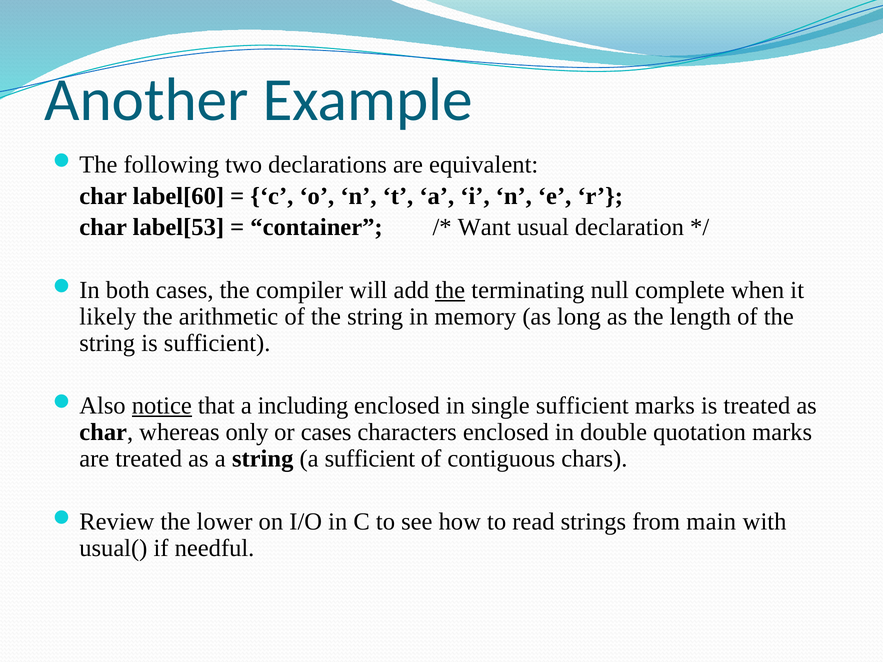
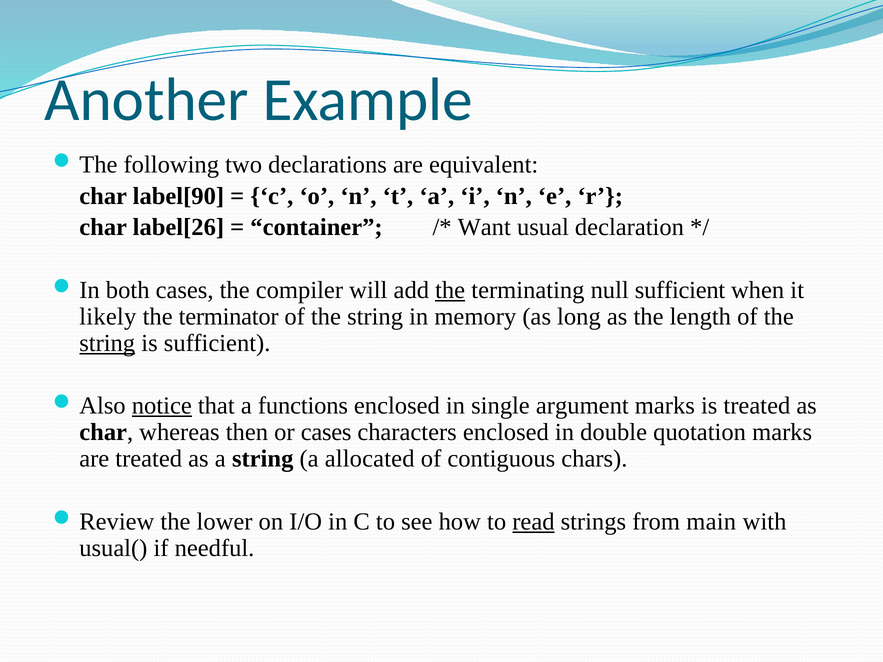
label[60: label[60 -> label[90
label[53: label[53 -> label[26
null complete: complete -> sufficient
arithmetic: arithmetic -> terminator
string at (107, 343) underline: none -> present
including: including -> functions
single sufficient: sufficient -> argument
only: only -> then
a sufficient: sufficient -> allocated
read underline: none -> present
